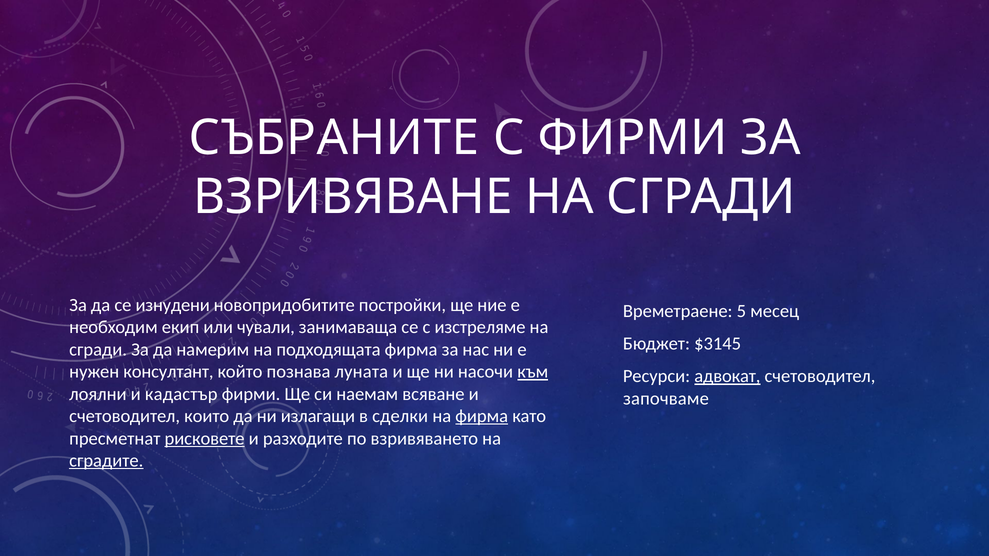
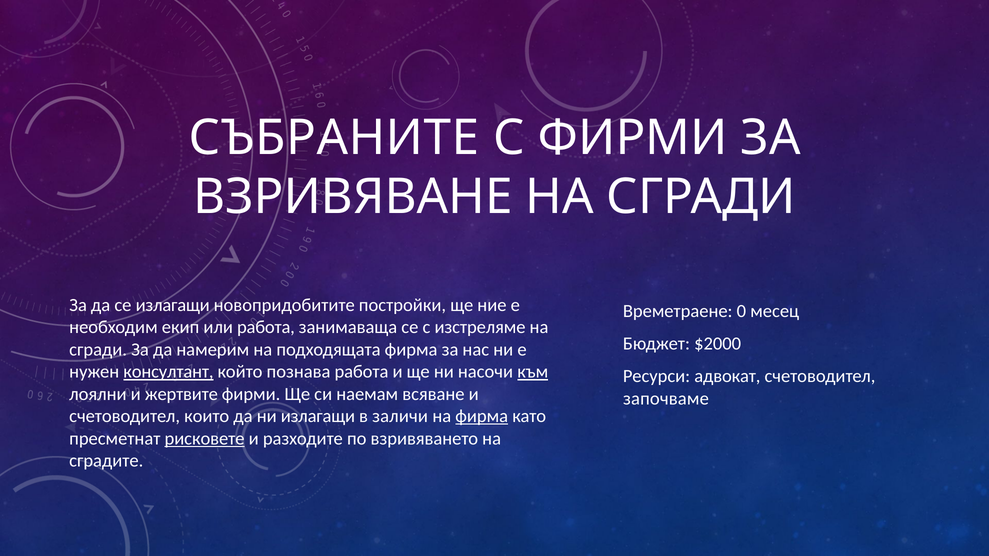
се изнудени: изнудени -> излагащи
5: 5 -> 0
или чували: чували -> работа
$3145: $3145 -> $2000
консултант underline: none -> present
познава луната: луната -> работа
адвокат underline: present -> none
кадастър: кадастър -> жертвите
сделки: сделки -> заличи
сградите underline: present -> none
